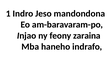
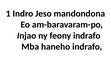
feony zaraina: zaraina -> indrafo
